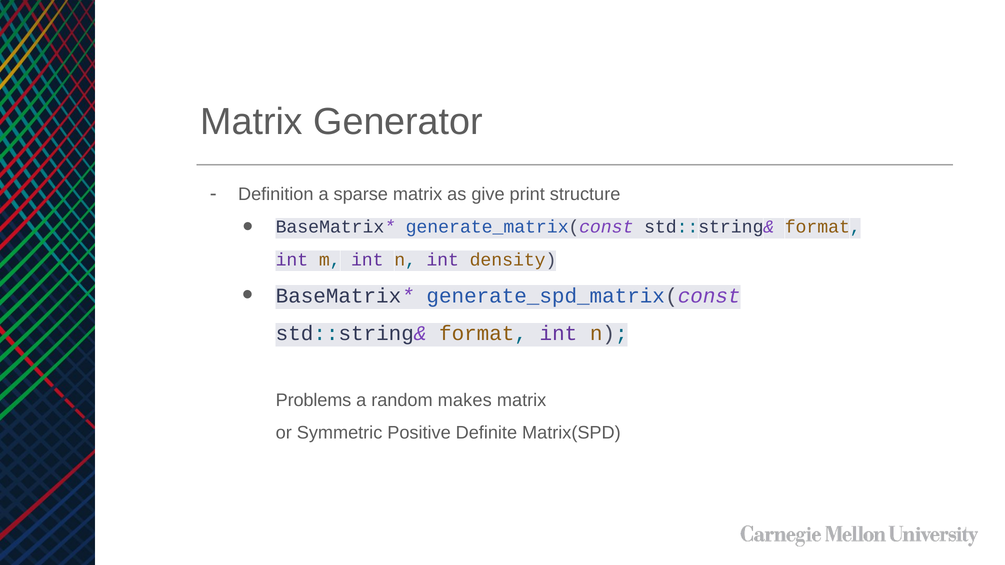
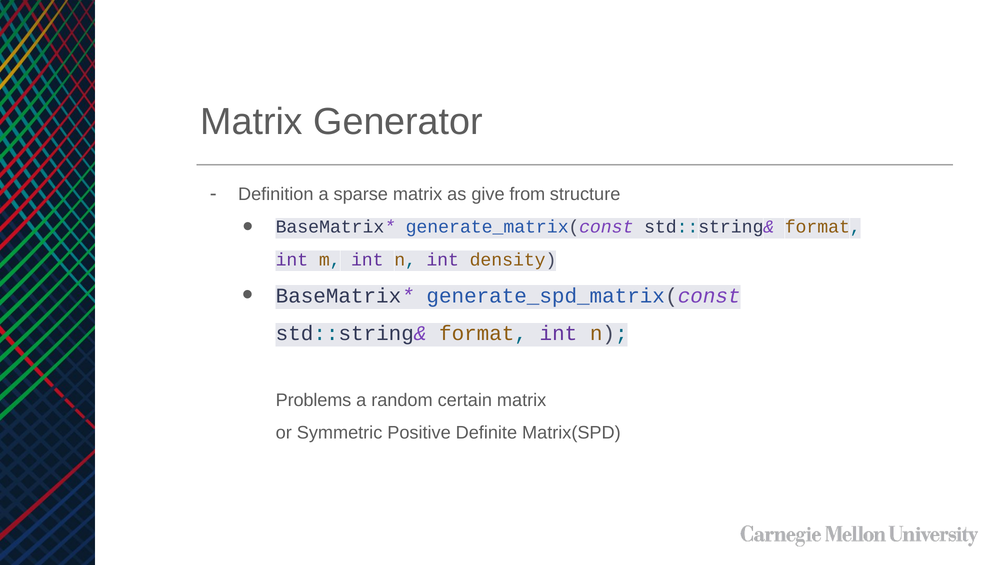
print: print -> from
makes: makes -> certain
